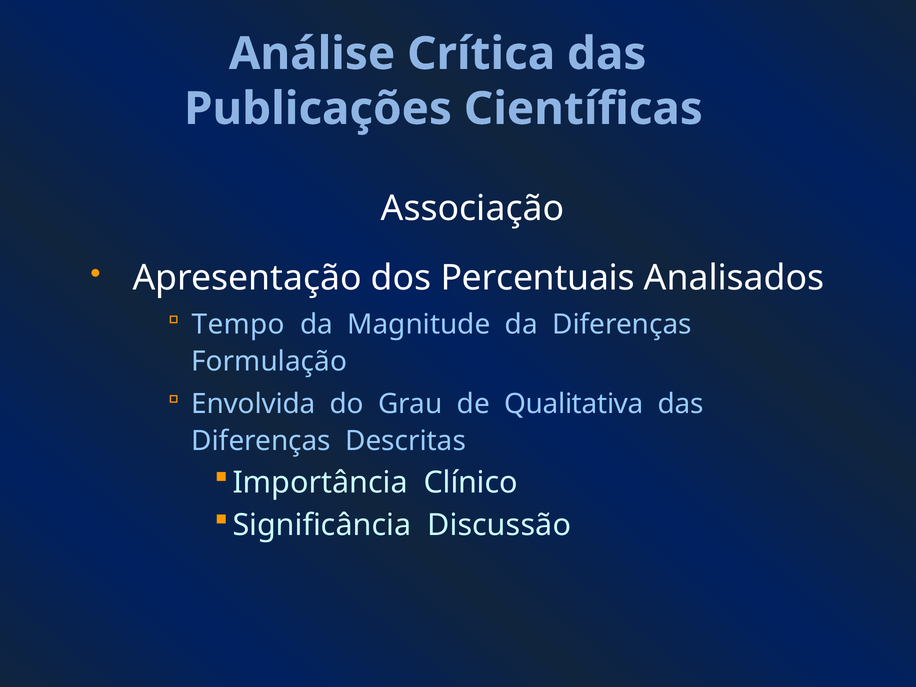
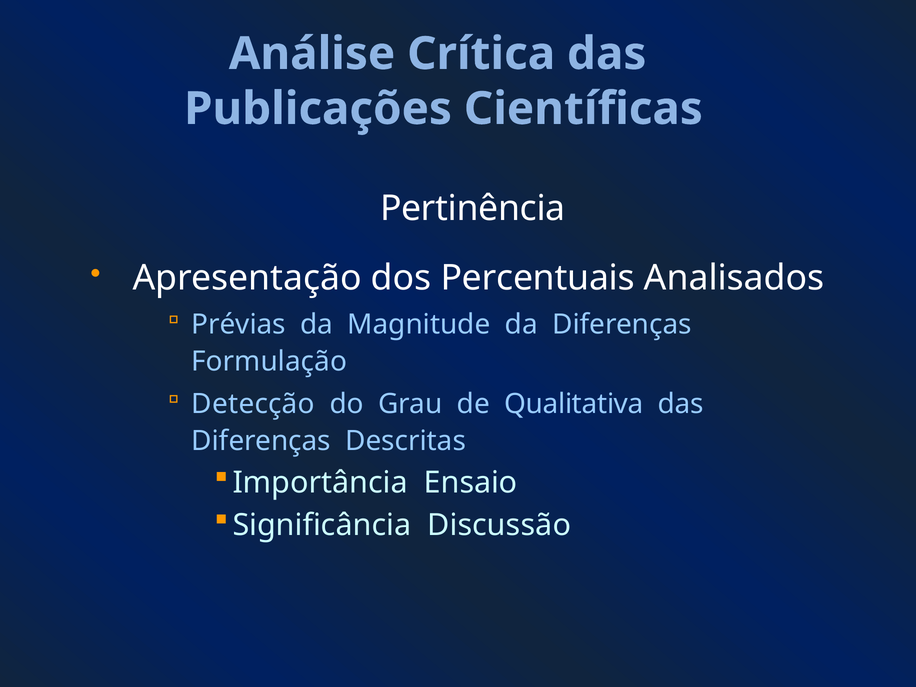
Associação: Associação -> Pertinência
Tempo: Tempo -> Prévias
Envolvida: Envolvida -> Detecção
Clínico: Clínico -> Ensaio
